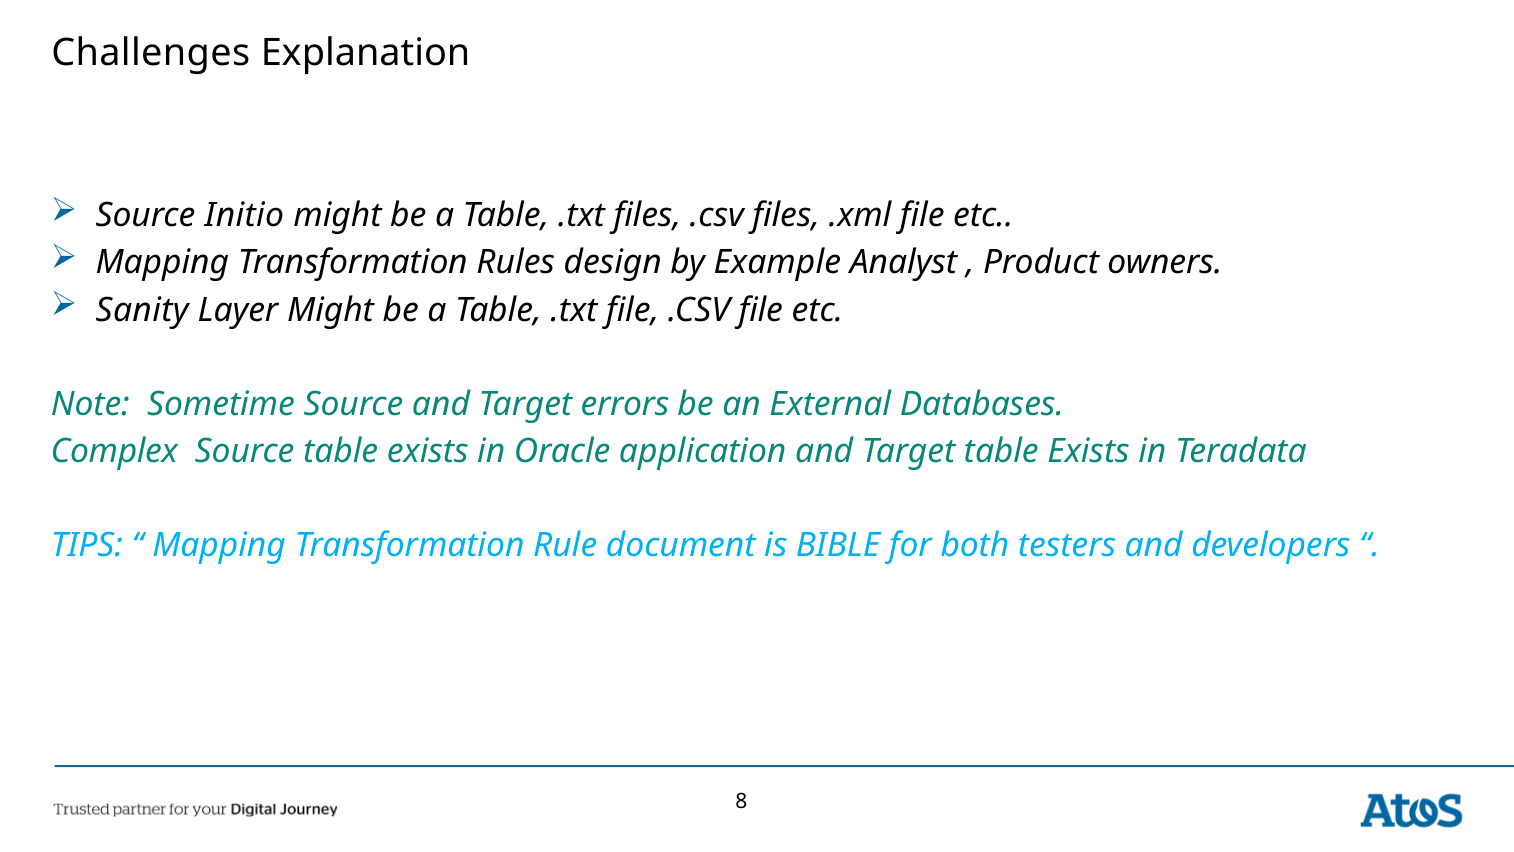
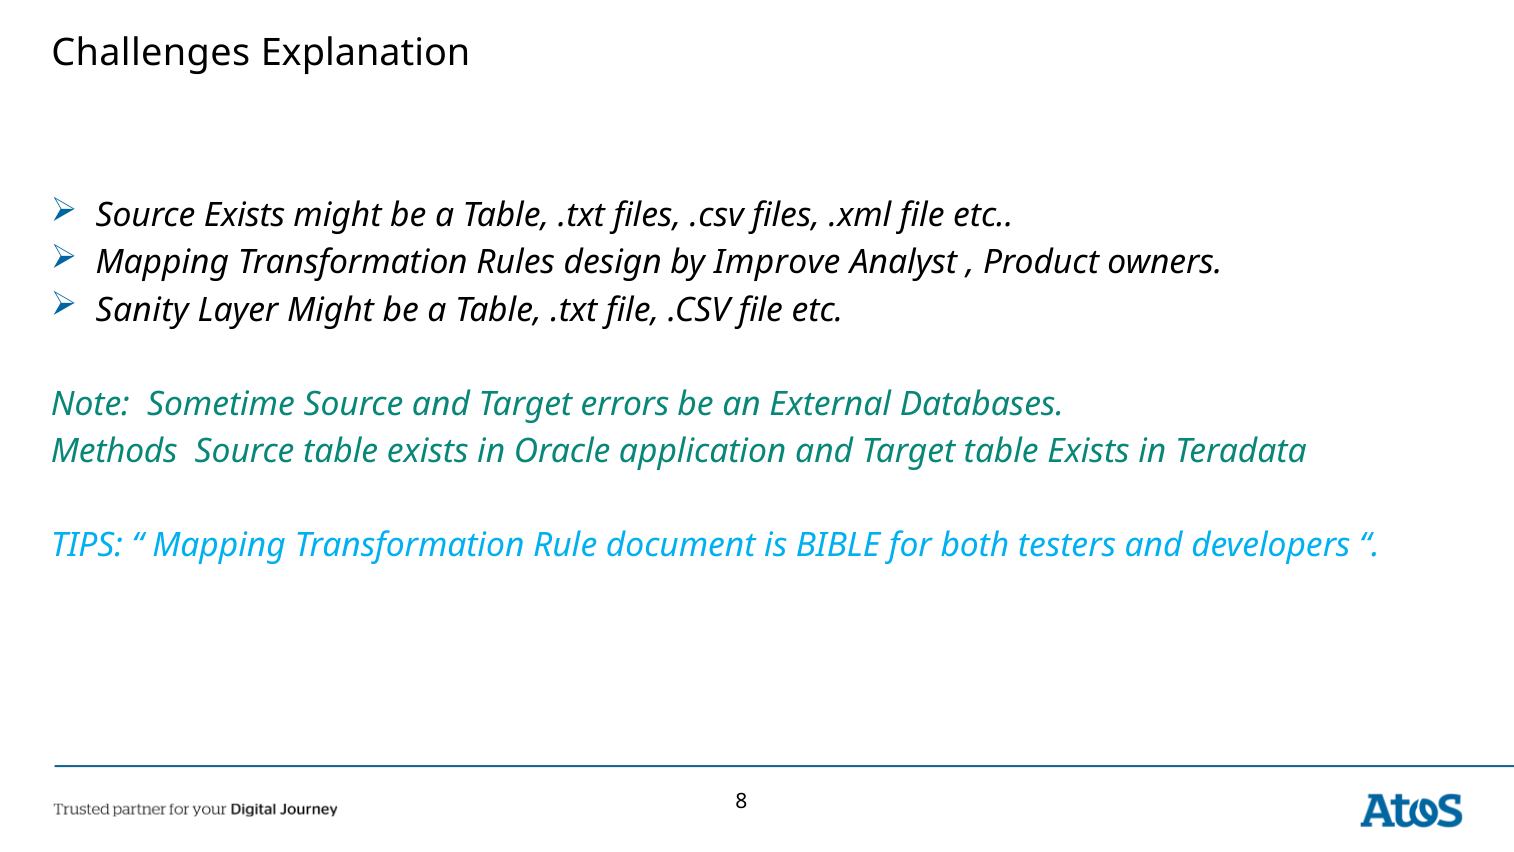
Source Initio: Initio -> Exists
Example: Example -> Improve
Complex: Complex -> Methods
